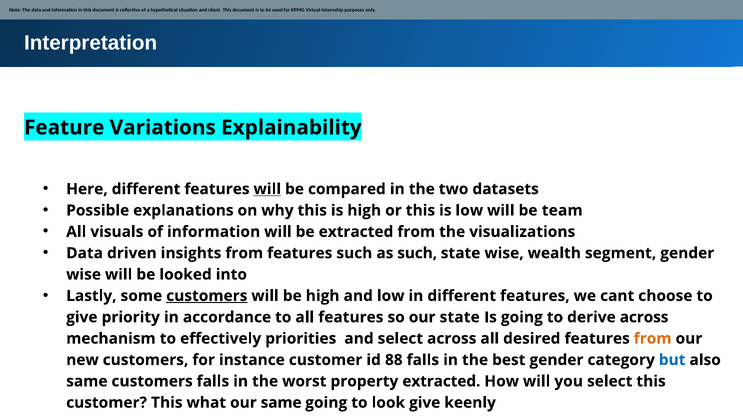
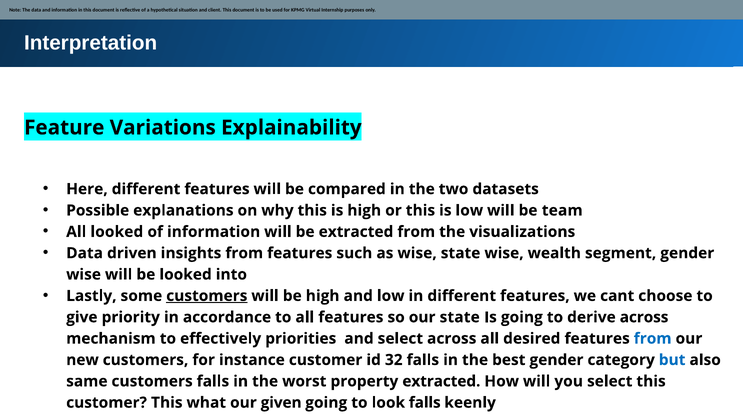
will at (267, 189) underline: present -> none
All visuals: visuals -> looked
as such: such -> wise
from at (653, 339) colour: orange -> blue
88: 88 -> 32
our same: same -> given
look give: give -> falls
